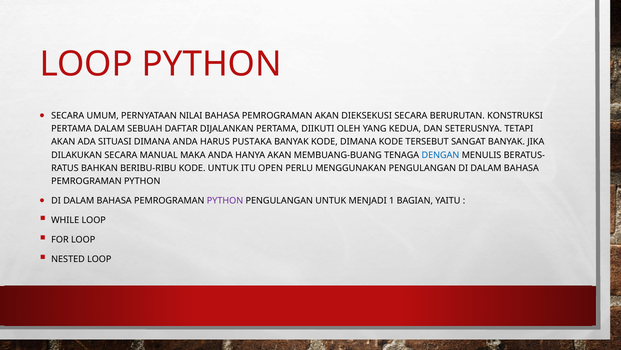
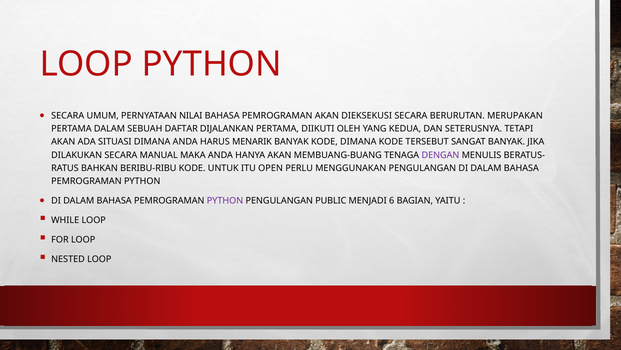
KONSTRUKSI: KONSTRUKSI -> MERUPAKAN
PUSTAKA: PUSTAKA -> MENARIK
DENGAN colour: blue -> purple
PENGULANGAN UNTUK: UNTUK -> PUBLIC
1: 1 -> 6
